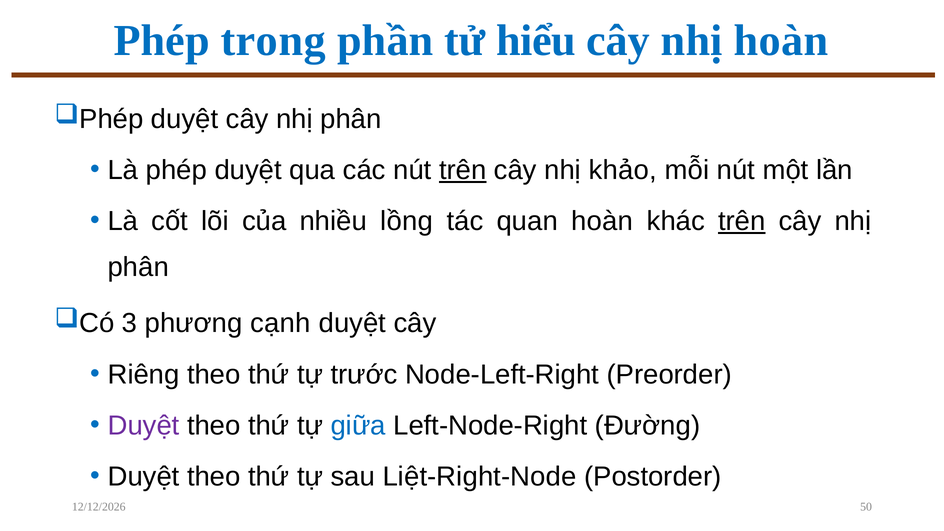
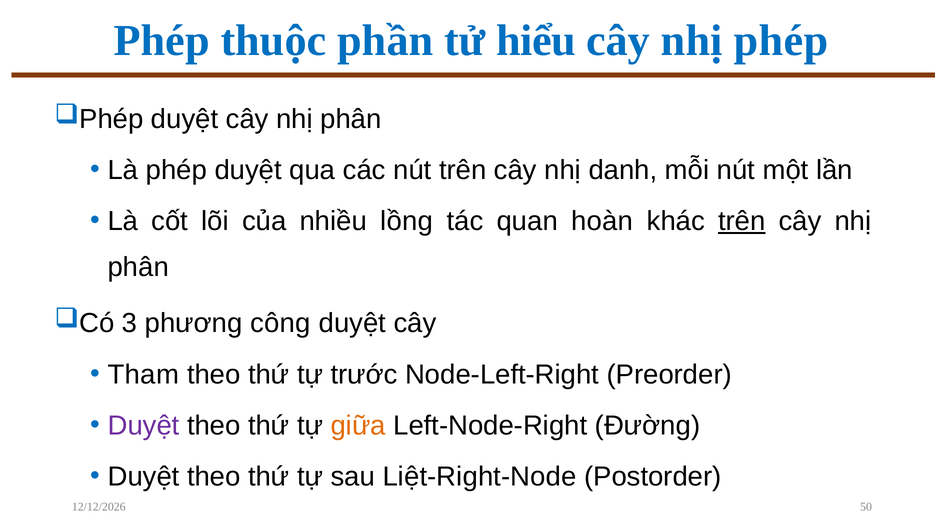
trong: trong -> thuộc
nhị hoàn: hoàn -> phép
trên at (463, 170) underline: present -> none
khảo: khảo -> danh
cạnh: cạnh -> công
Riêng: Riêng -> Tham
giữa colour: blue -> orange
